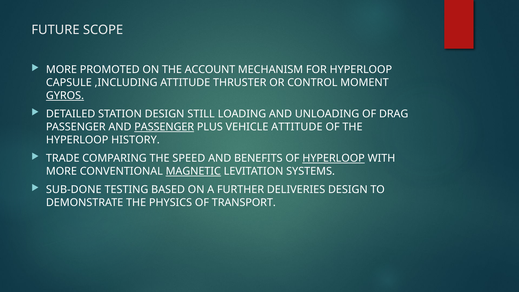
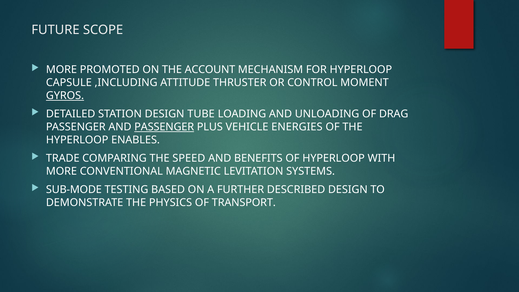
STILL: STILL -> TUBE
VEHICLE ATTITUDE: ATTITUDE -> ENERGIES
HISTORY: HISTORY -> ENABLES
HYPERLOOP at (334, 158) underline: present -> none
MAGNETIC underline: present -> none
SUB-DONE: SUB-DONE -> SUB-MODE
DELIVERIES: DELIVERIES -> DESCRIBED
